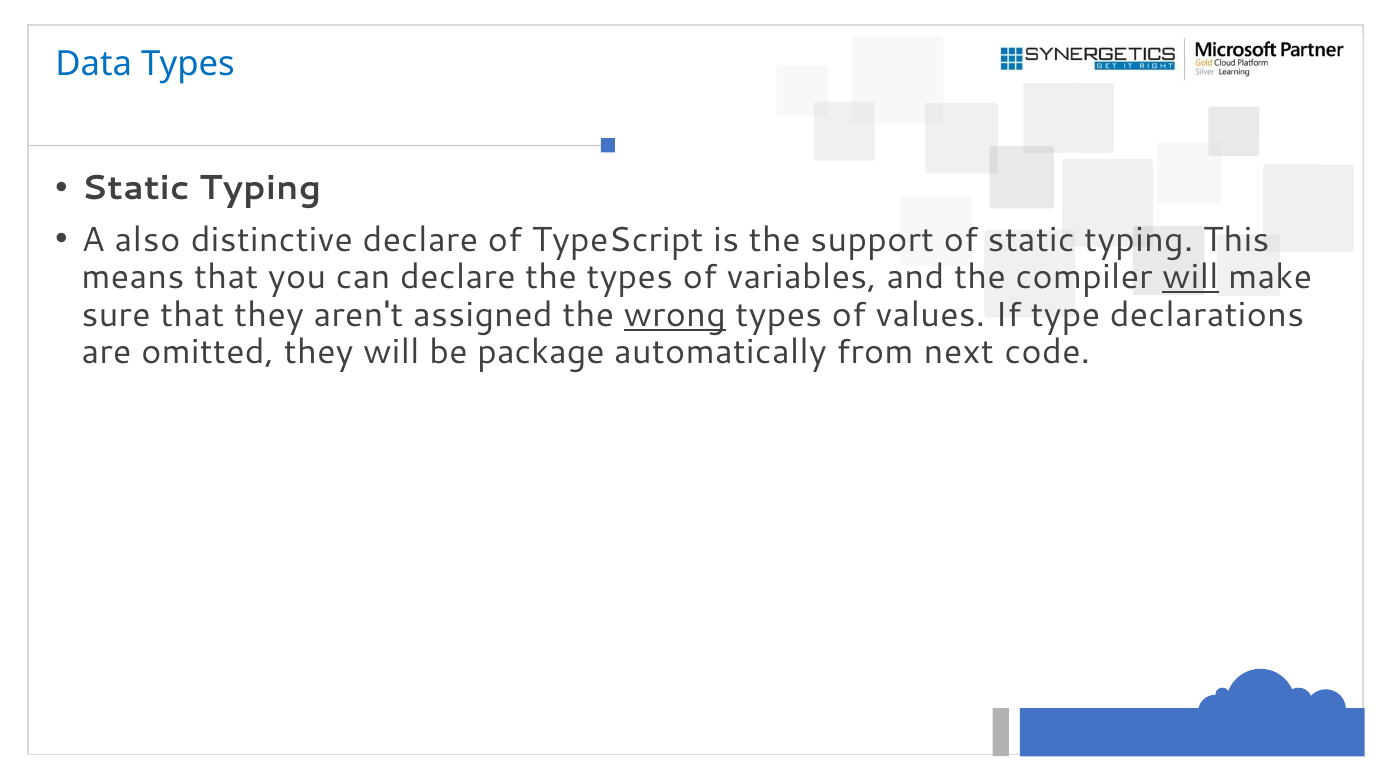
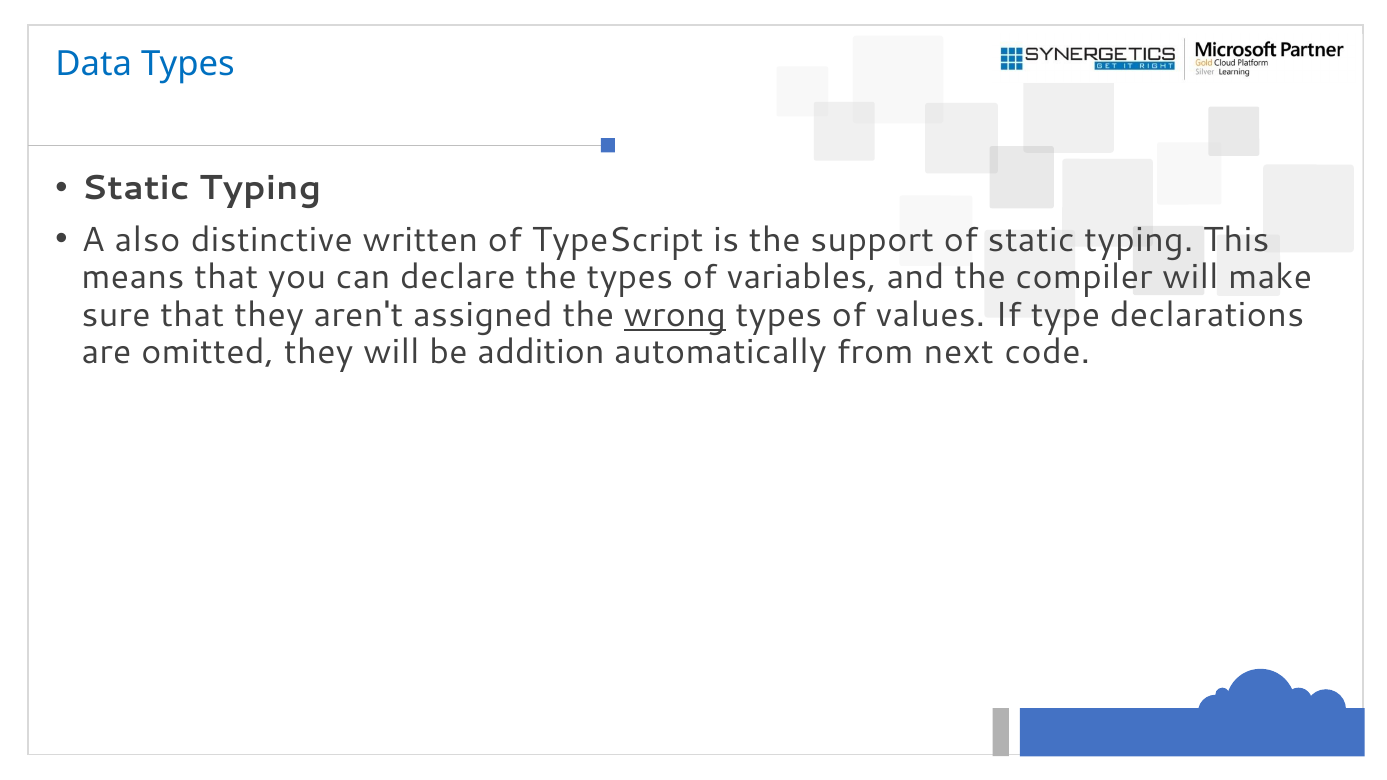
distinctive declare: declare -> written
will at (1190, 277) underline: present -> none
package: package -> addition
